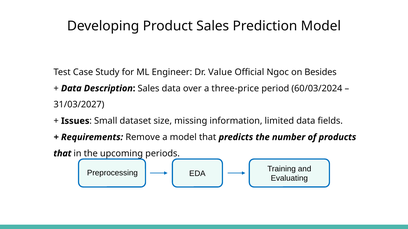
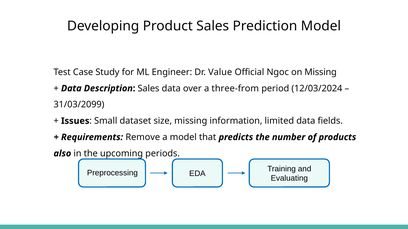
on Besides: Besides -> Missing
three-price: three-price -> three-from
60/03/2024: 60/03/2024 -> 12/03/2024
31/03/2027: 31/03/2027 -> 31/03/2099
that at (62, 154): that -> also
